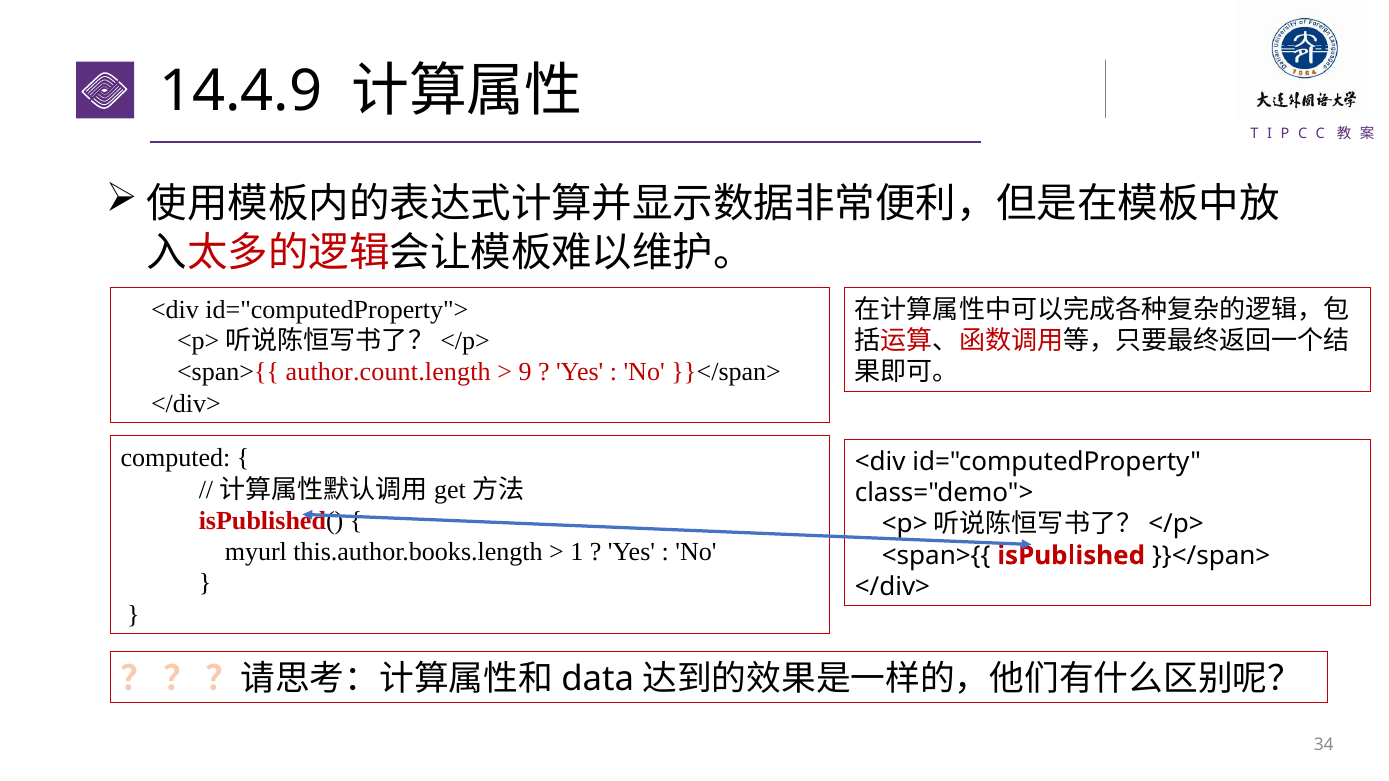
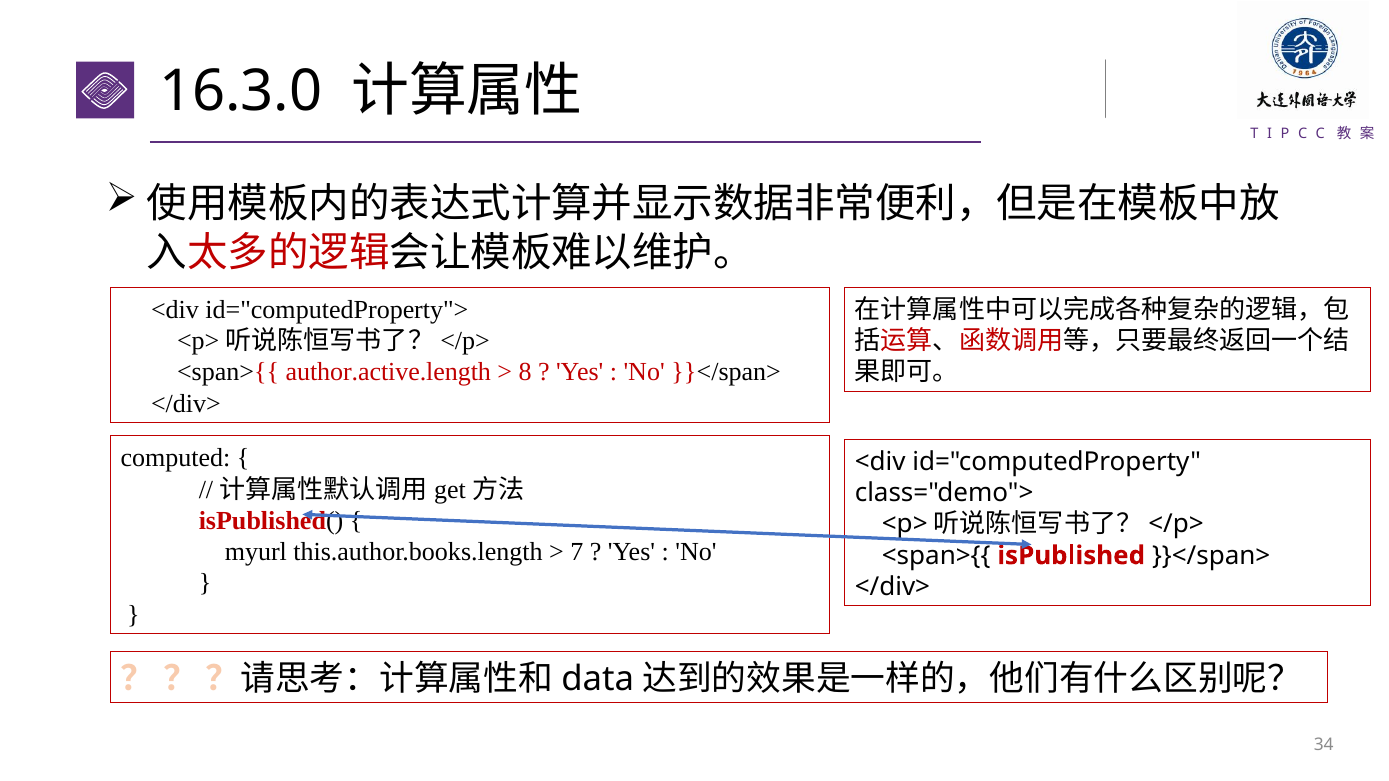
14.4.9: 14.4.9 -> 16.3.0
author.count.length: author.count.length -> author.active.length
9: 9 -> 8
1: 1 -> 7
